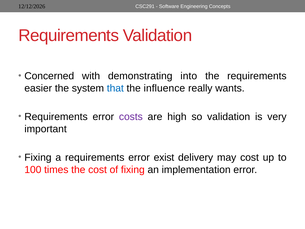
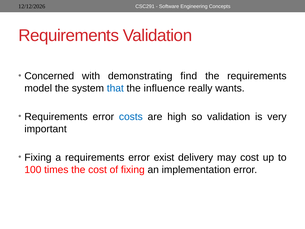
into: into -> find
easier: easier -> model
costs colour: purple -> blue
